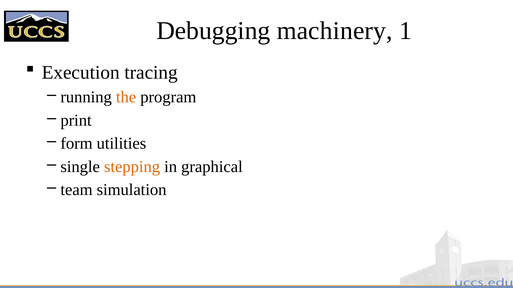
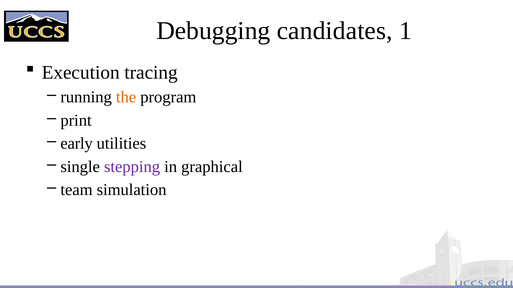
machinery: machinery -> candidates
form: form -> early
stepping colour: orange -> purple
